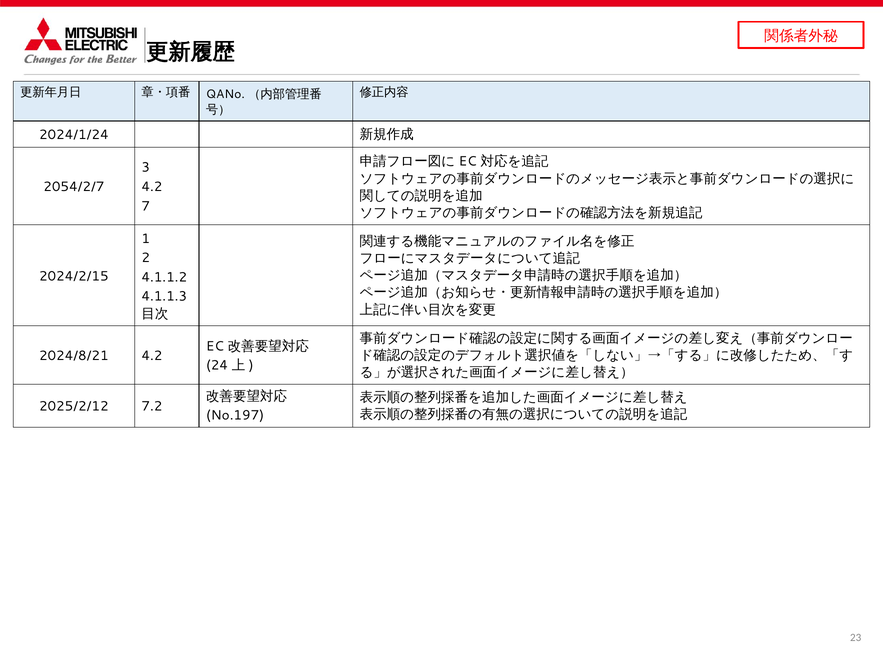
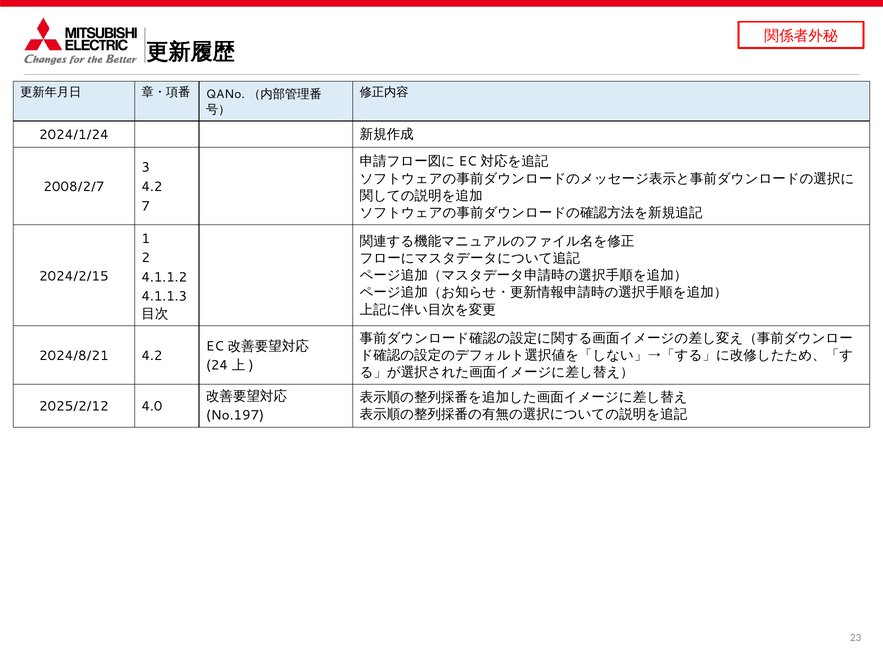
2054/2/7: 2054/2/7 -> 2008/2/7
7.2: 7.2 -> 4.0
